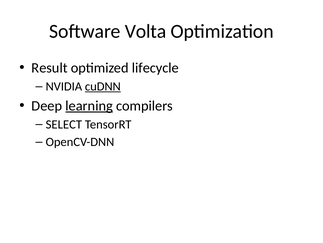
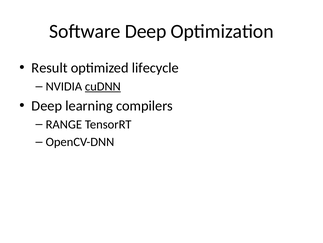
Software Volta: Volta -> Deep
learning underline: present -> none
SELECT: SELECT -> RANGE
